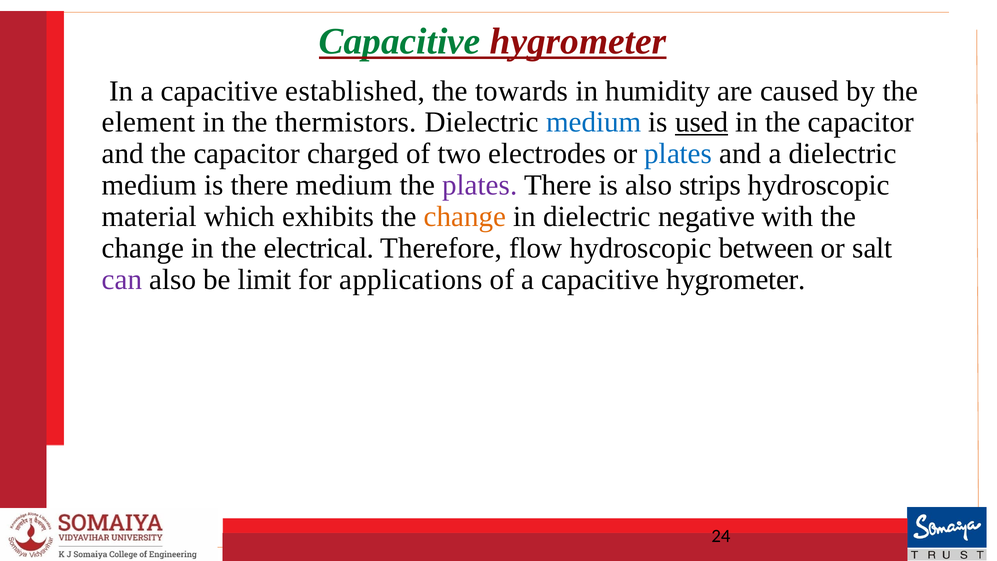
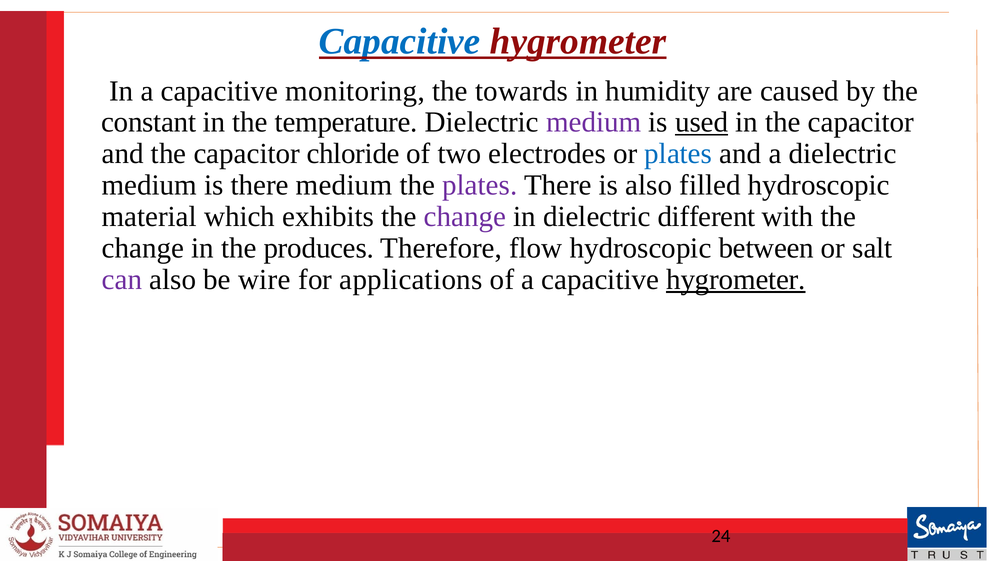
Capacitive at (400, 41) colour: green -> blue
established: established -> monitoring
element: element -> constant
thermistors: thermistors -> temperature
medium at (594, 122) colour: blue -> purple
charged: charged -> chloride
strips: strips -> filled
change at (465, 217) colour: orange -> purple
negative: negative -> different
electrical: electrical -> produces
limit: limit -> wire
hygrometer at (736, 279) underline: none -> present
